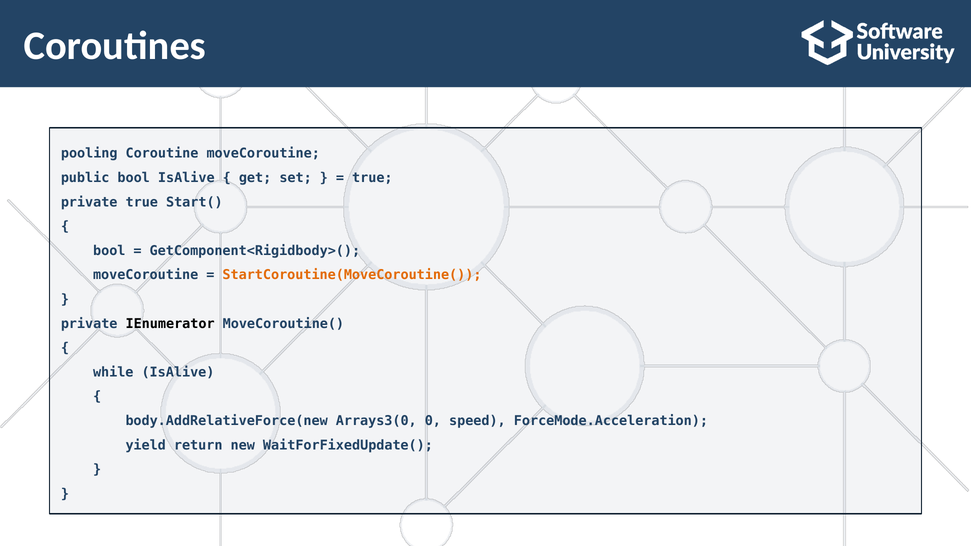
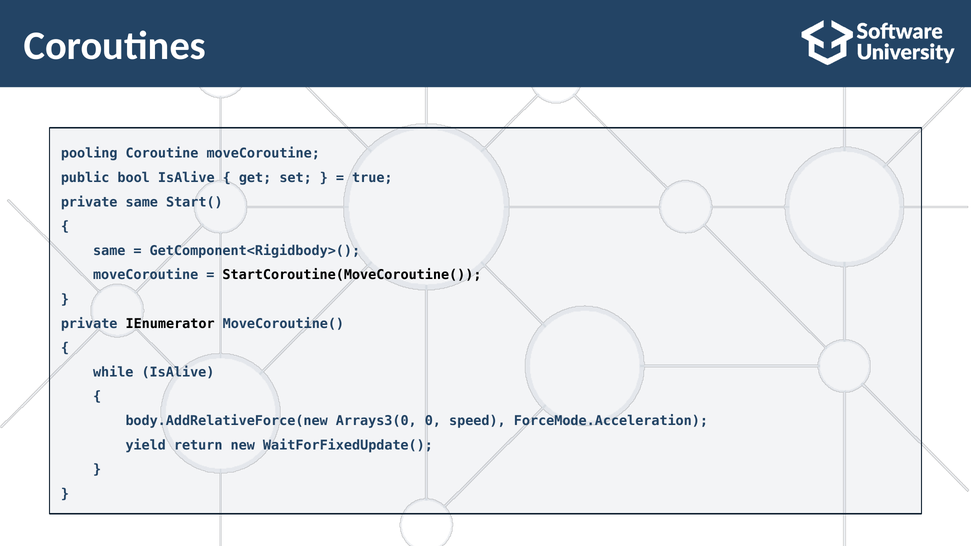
private true: true -> same
bool at (109, 251): bool -> same
StartCoroutine(MoveCoroutine( colour: orange -> black
